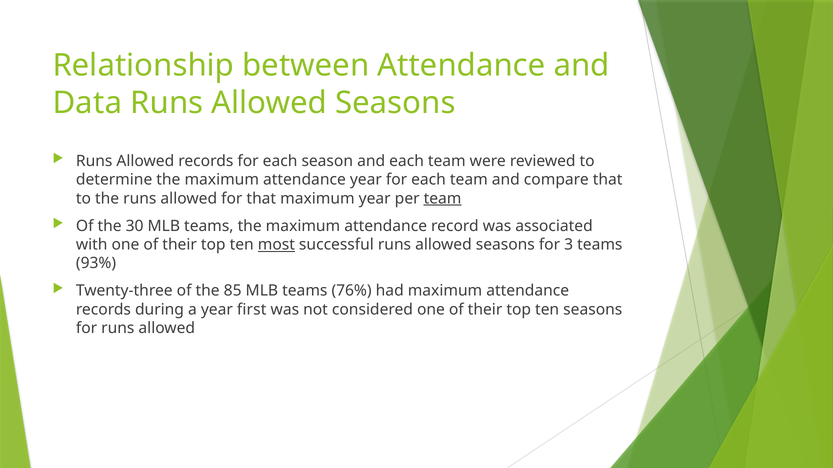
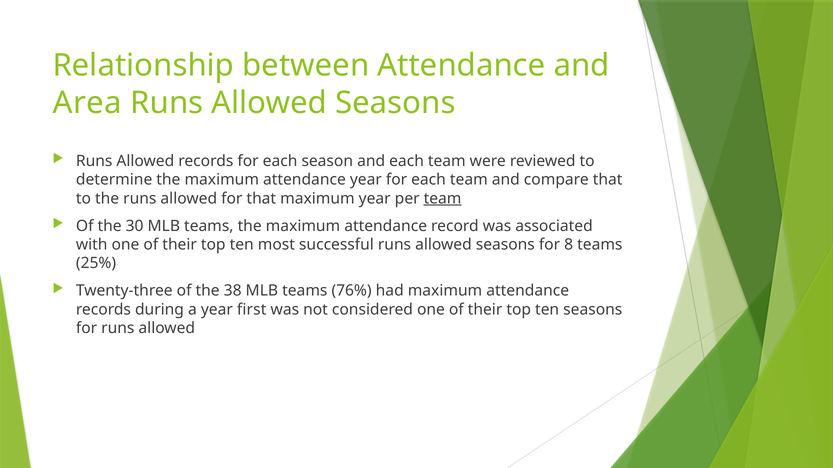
Data: Data -> Area
most underline: present -> none
3: 3 -> 8
93%: 93% -> 25%
85: 85 -> 38
